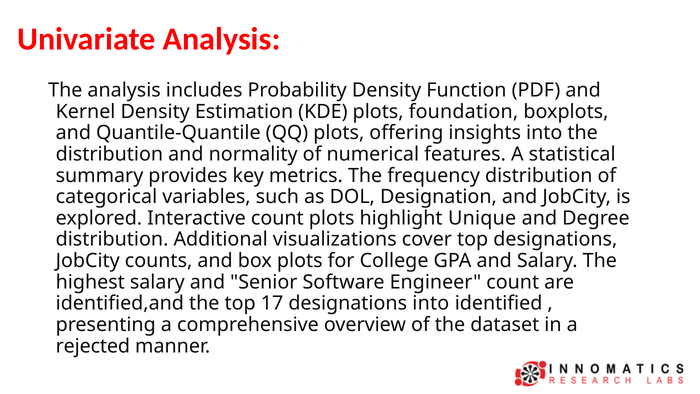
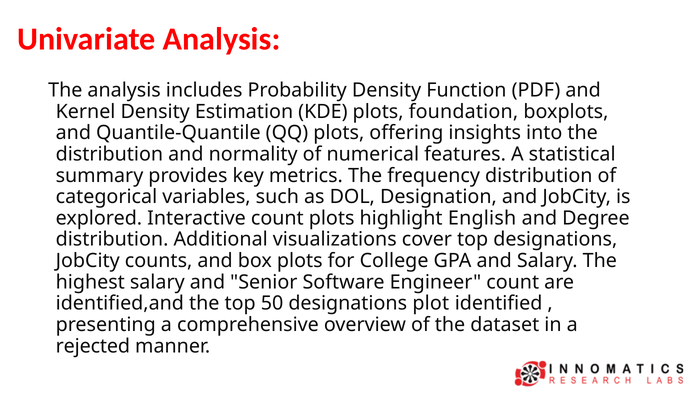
Unique: Unique -> English
17: 17 -> 50
designations into: into -> plot
